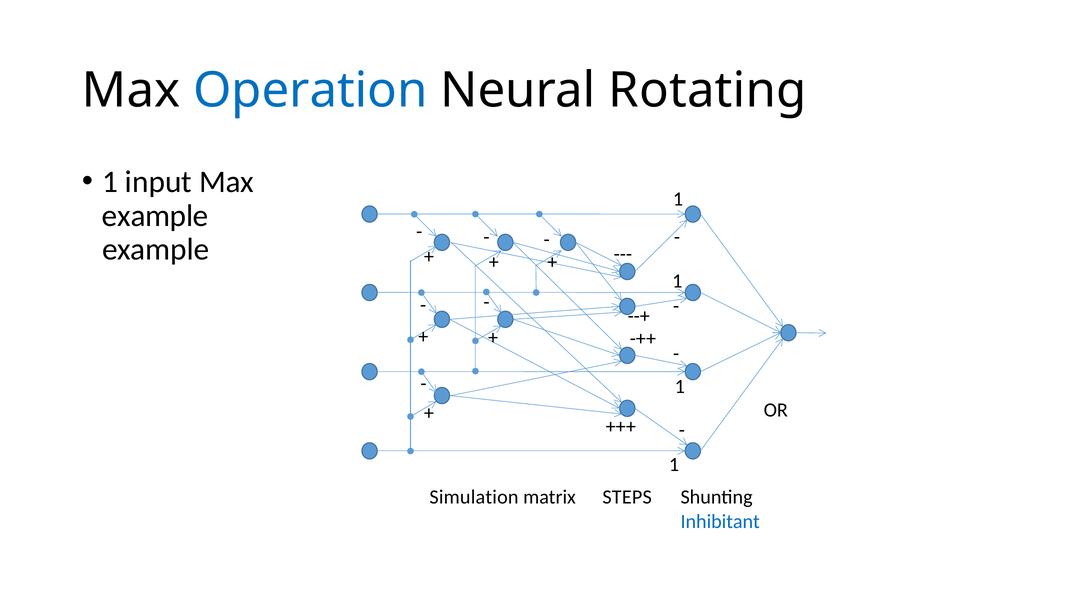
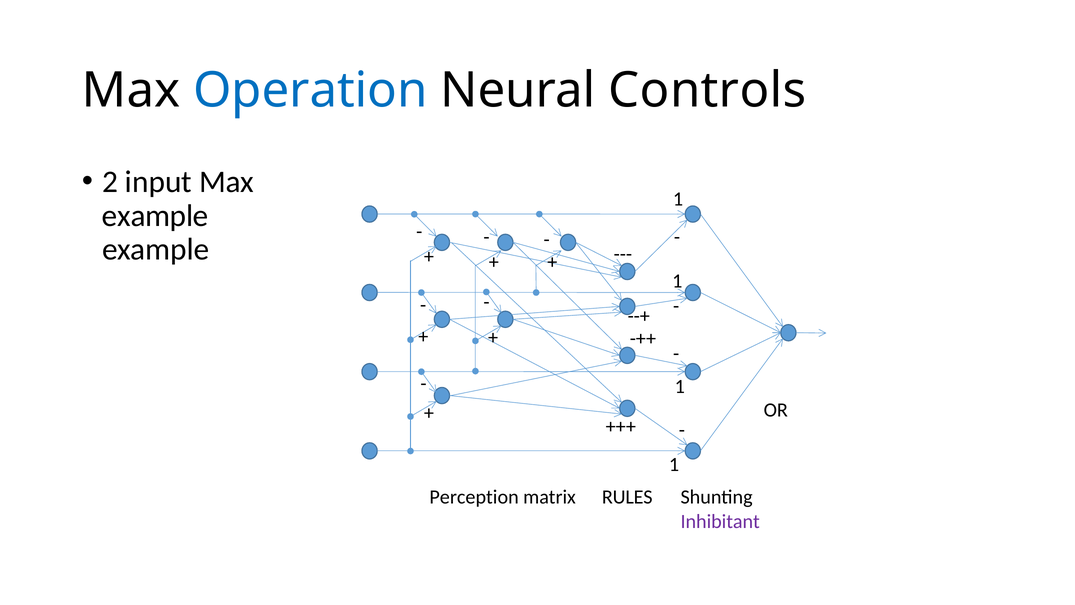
Rotating: Rotating -> Controls
1 at (110, 182): 1 -> 2
Simulation: Simulation -> Perception
STEPS: STEPS -> RULES
Inhibitant colour: blue -> purple
